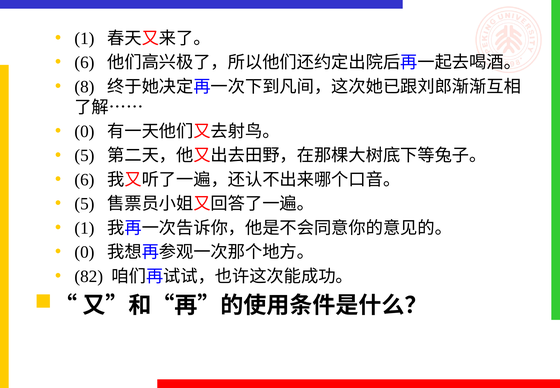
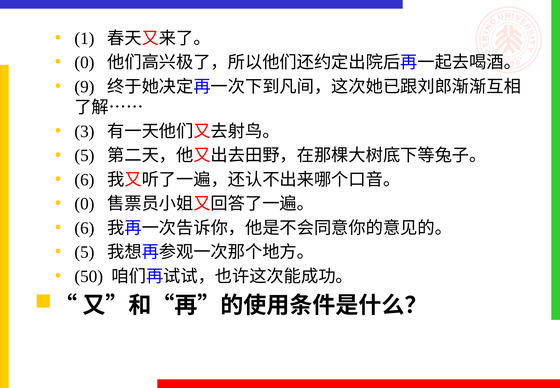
6 at (84, 63): 6 -> 0
8: 8 -> 9
0 at (84, 131): 0 -> 3
5 at (84, 204): 5 -> 0
1 at (84, 228): 1 -> 6
0 at (84, 252): 0 -> 5
82: 82 -> 50
